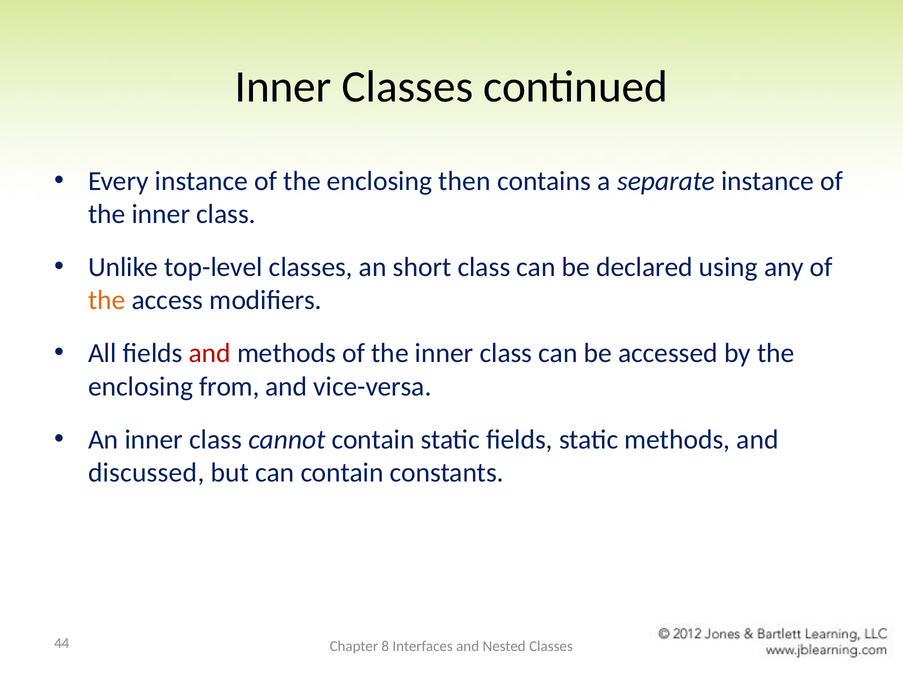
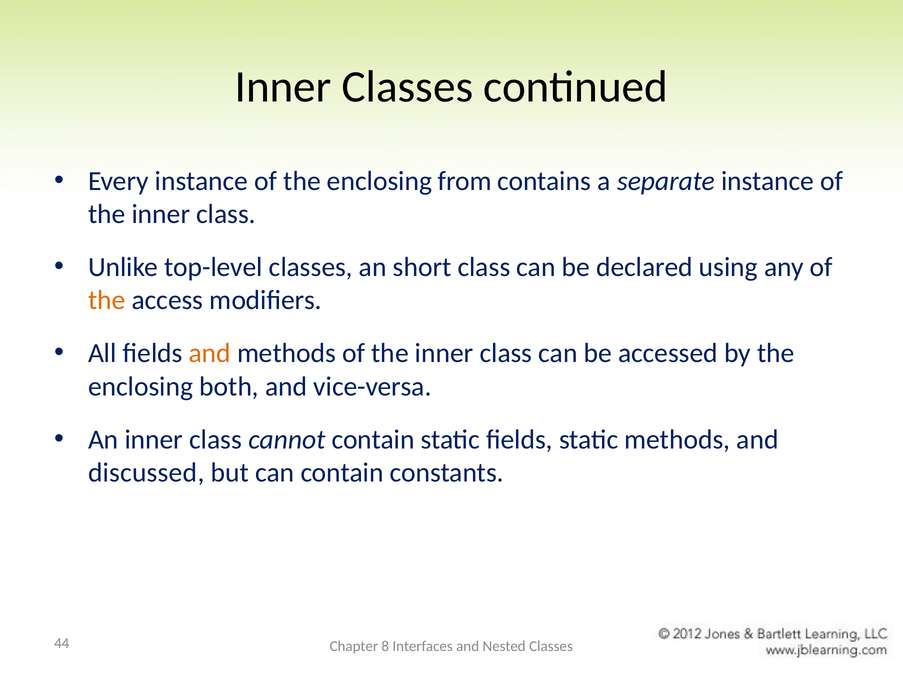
then: then -> from
and at (210, 354) colour: red -> orange
from: from -> both
